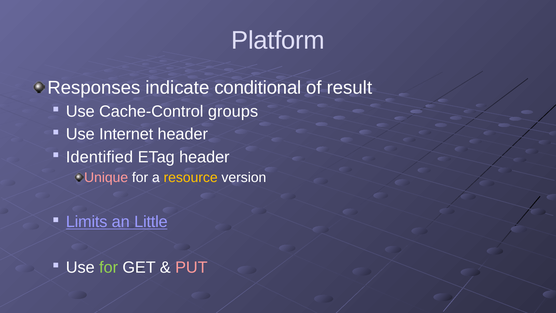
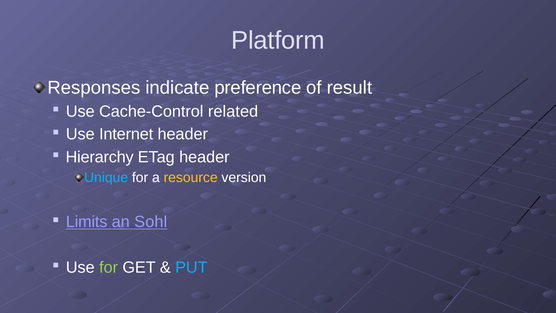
conditional: conditional -> preference
groups: groups -> related
Identified: Identified -> Hierarchy
Unique colour: pink -> light blue
Little: Little -> Sohl
PUT colour: pink -> light blue
